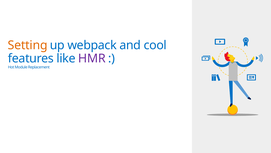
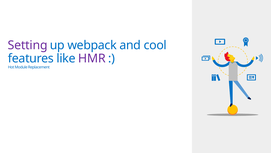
Setting colour: orange -> purple
